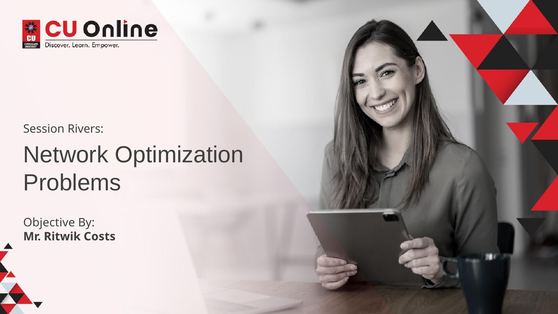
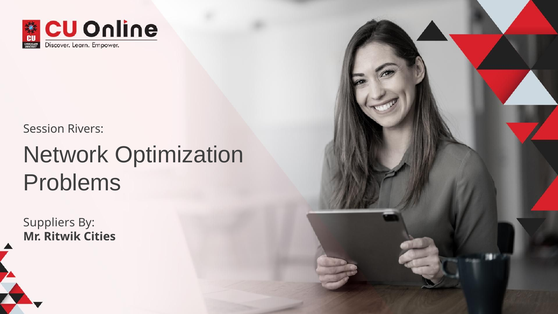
Objective: Objective -> Suppliers
Costs: Costs -> Cities
